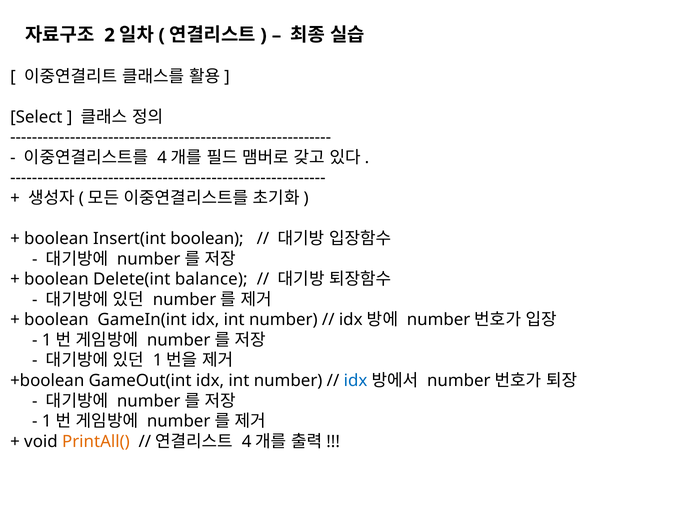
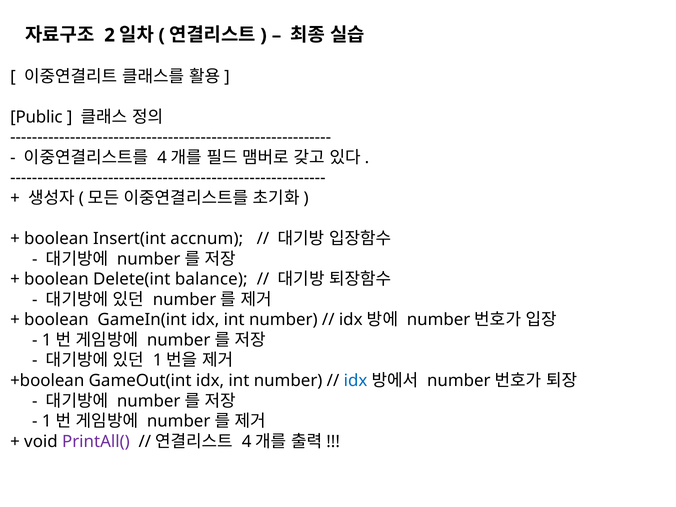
Select: Select -> Public
Insert(int boolean: boolean -> accnum
PrintAll( colour: orange -> purple
